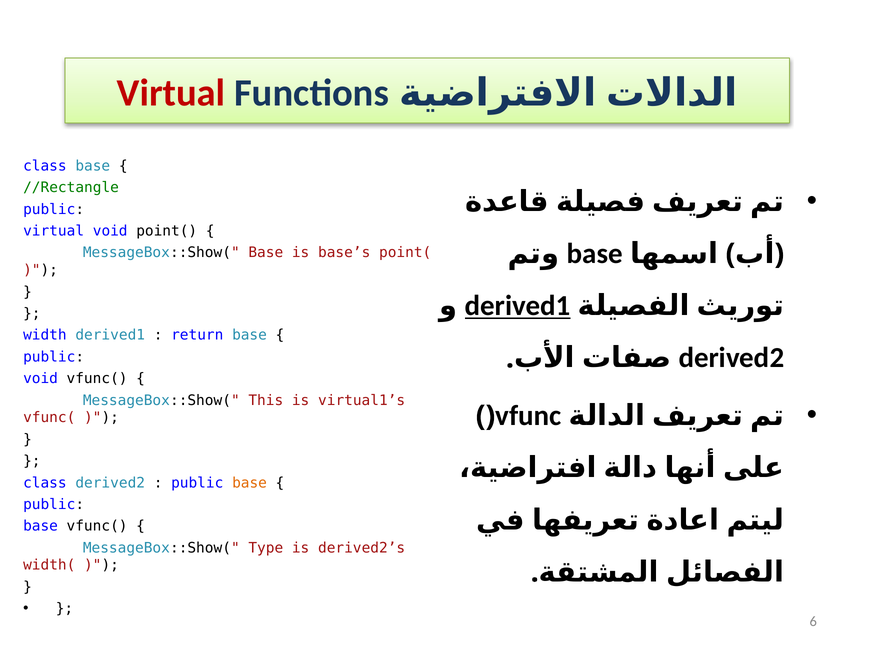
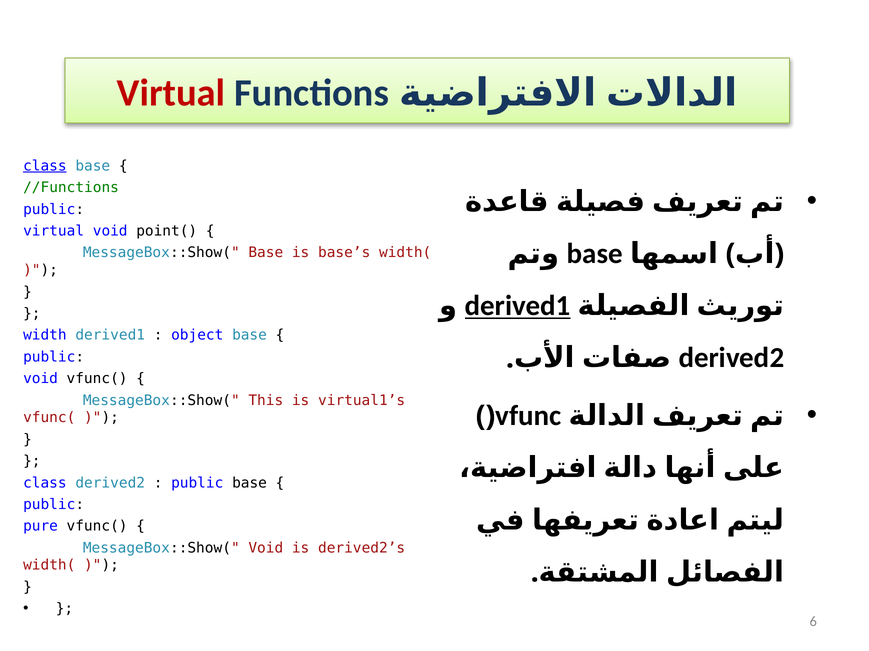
class at (45, 166) underline: none -> present
//Rectangle: //Rectangle -> //Functions
base’s point(: point( -> width(
return: return -> object
base at (250, 483) colour: orange -> black
base at (41, 527): base -> pure
MessageBox::Show( Type: Type -> Void
